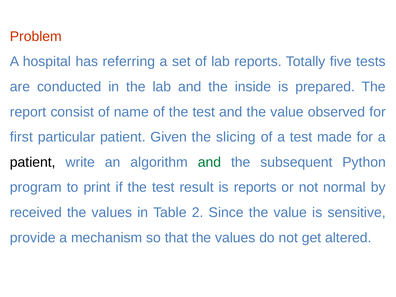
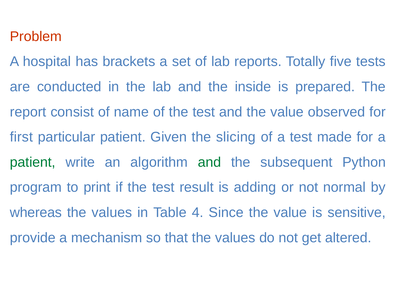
referring: referring -> brackets
patient at (33, 162) colour: black -> green
is reports: reports -> adding
received: received -> whereas
2: 2 -> 4
